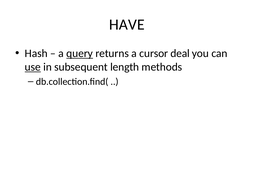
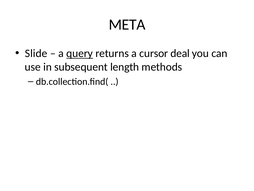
HAVE: HAVE -> META
Hash: Hash -> Slide
use underline: present -> none
